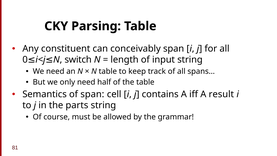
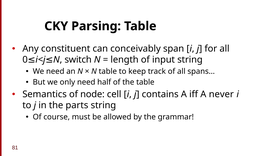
of span: span -> node
result: result -> never
